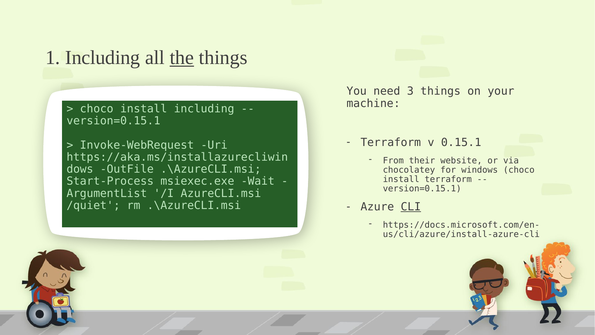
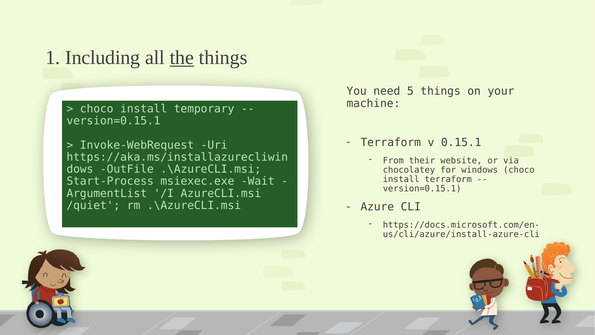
3: 3 -> 5
install including: including -> temporary
CLI underline: present -> none
